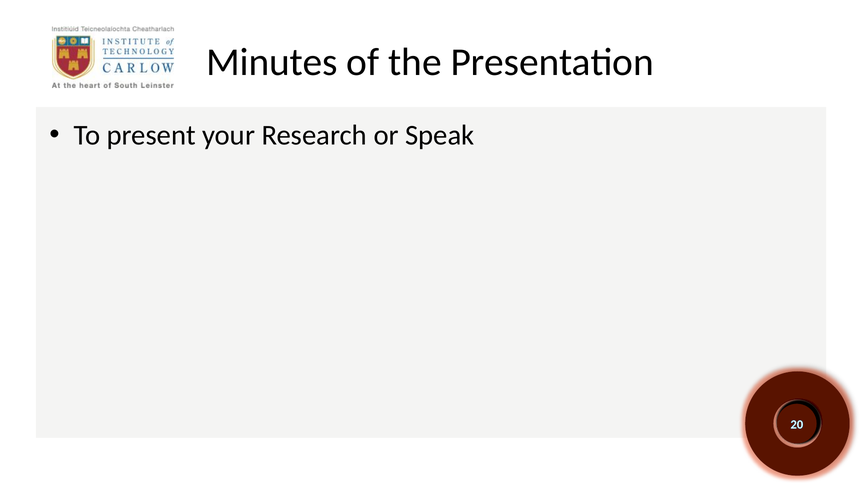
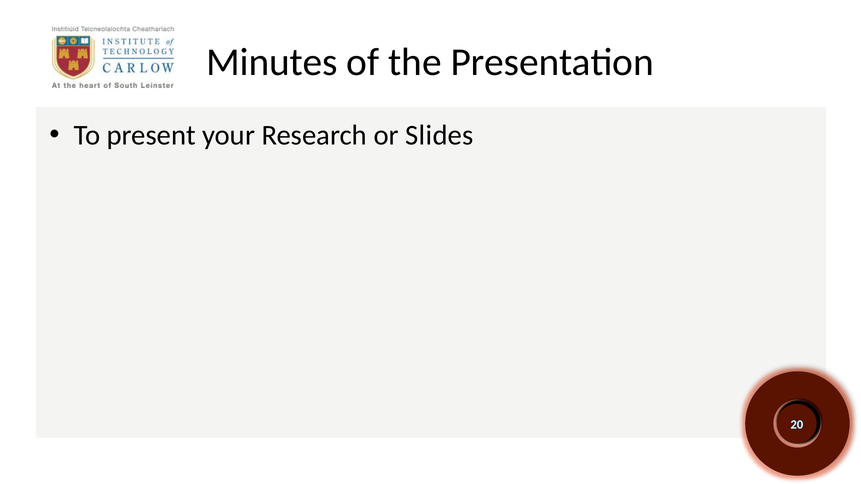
Speak: Speak -> Slides
